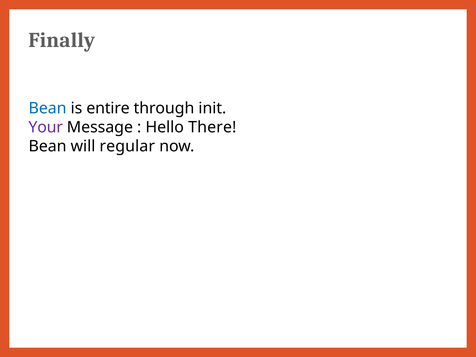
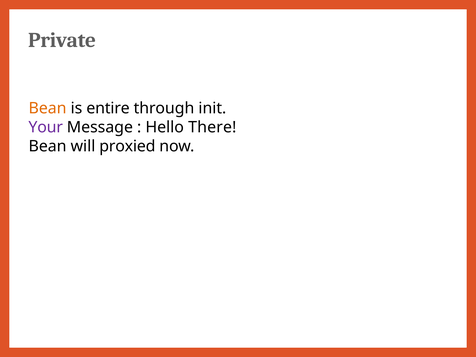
Finally: Finally -> Private
Bean at (48, 108) colour: blue -> orange
regular: regular -> proxied
